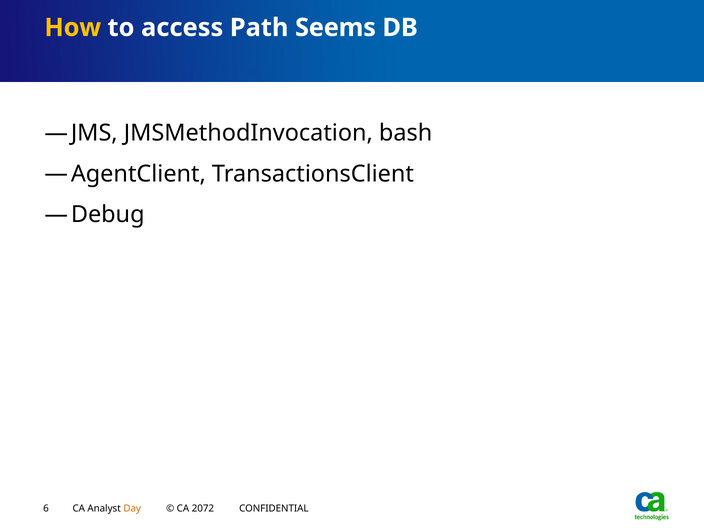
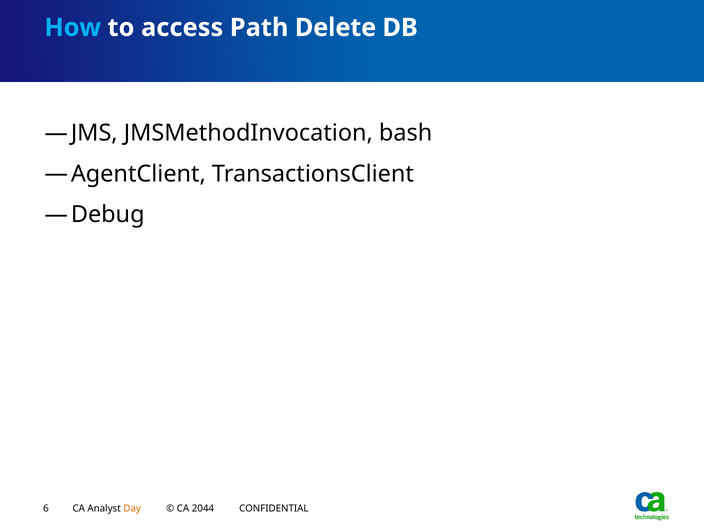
How colour: yellow -> light blue
Seems: Seems -> Delete
2072: 2072 -> 2044
